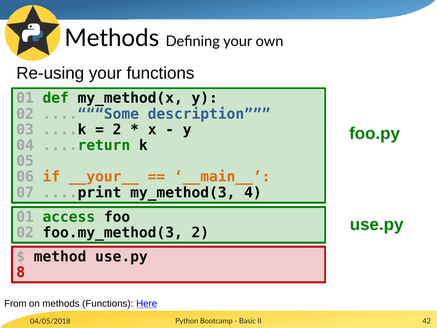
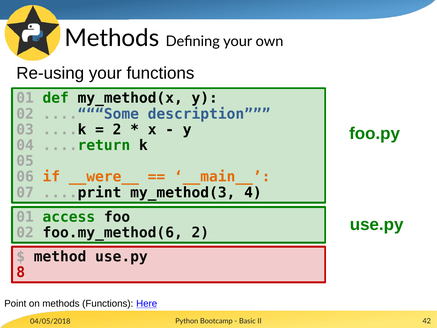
__your__: __your__ -> __were__
foo.my_method(3: foo.my_method(3 -> foo.my_method(6
From: From -> Point
